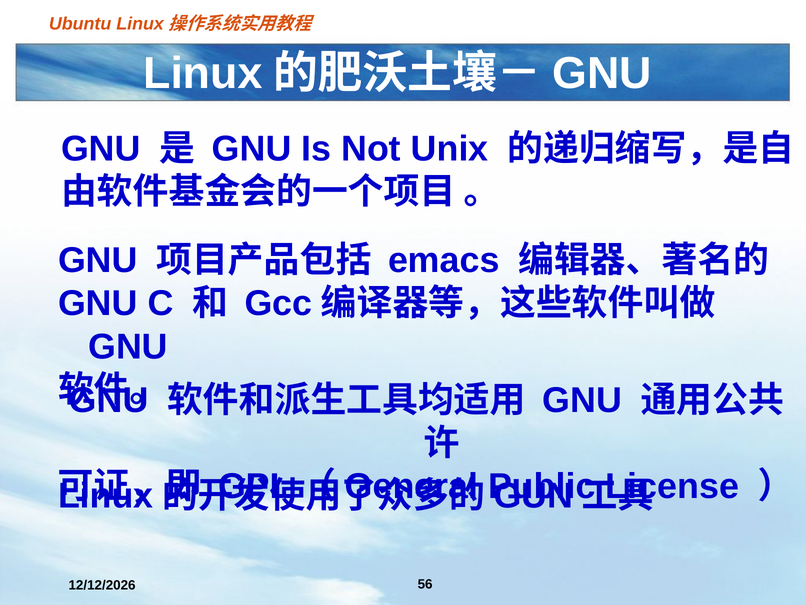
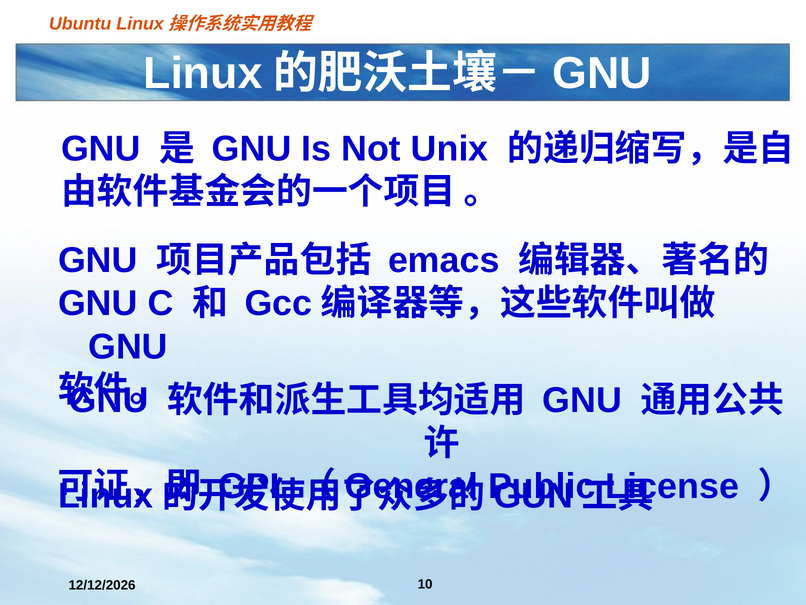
56: 56 -> 10
